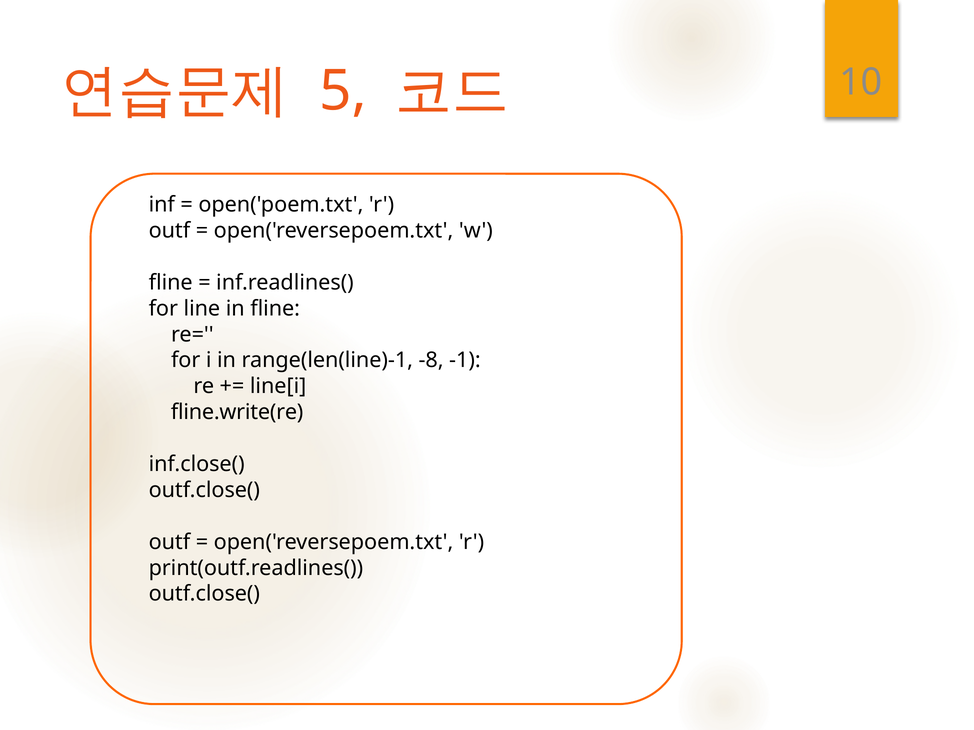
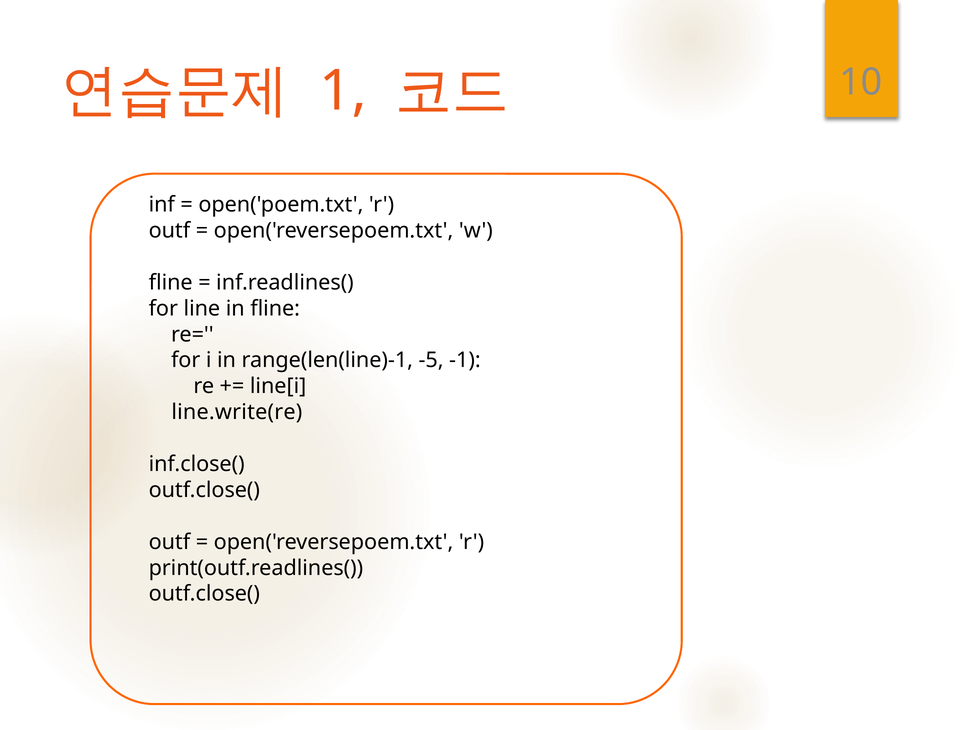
5: 5 -> 1
-8: -8 -> -5
fline.write(re: fline.write(re -> line.write(re
